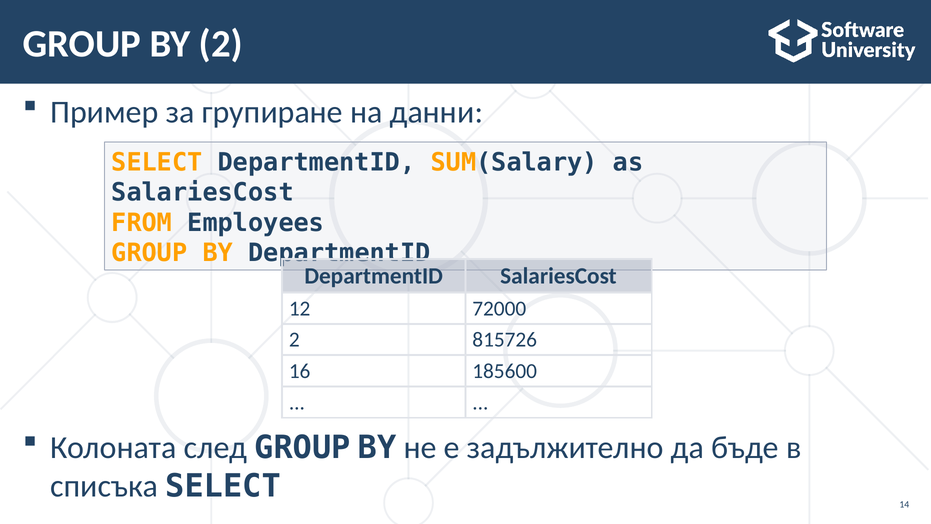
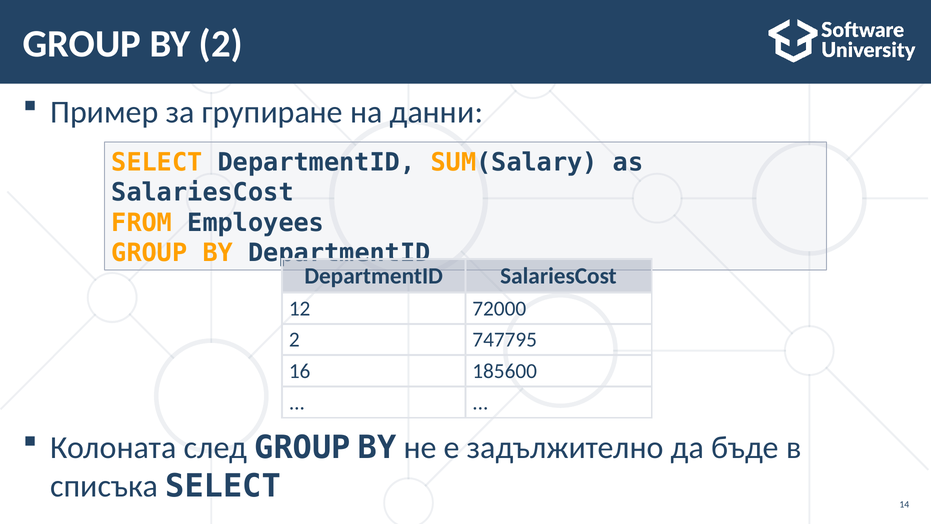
815726: 815726 -> 747795
